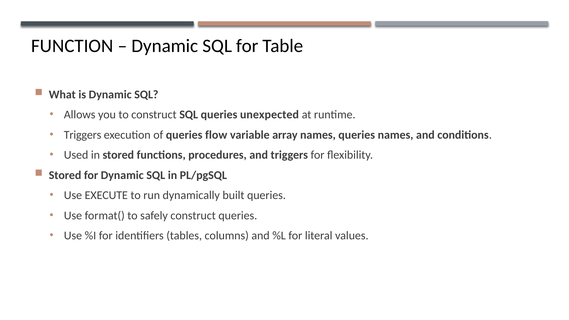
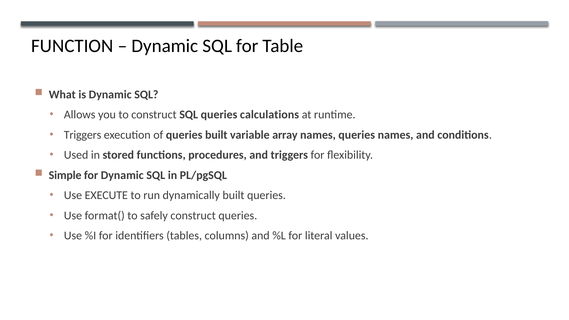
unexpected: unexpected -> calculations
queries flow: flow -> built
Stored at (65, 175): Stored -> Simple
